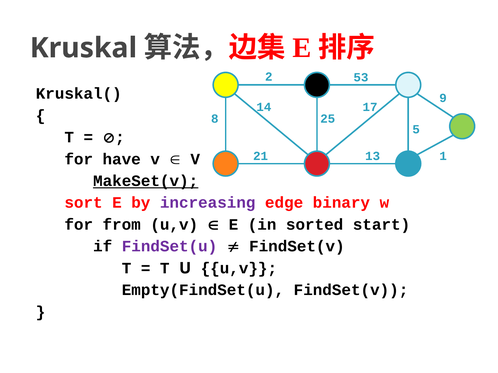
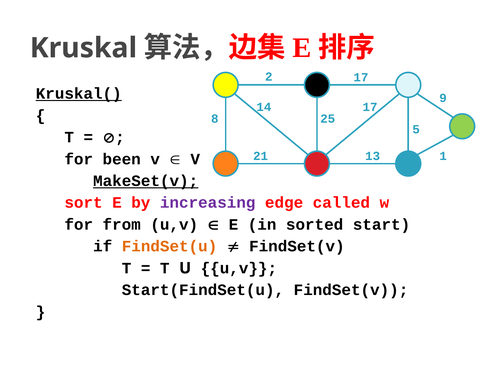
2 53: 53 -> 17
Kruskal( underline: none -> present
have: have -> been
binary: binary -> called
FindSet(u colour: purple -> orange
Empty(FindSet(u: Empty(FindSet(u -> Start(FindSet(u
